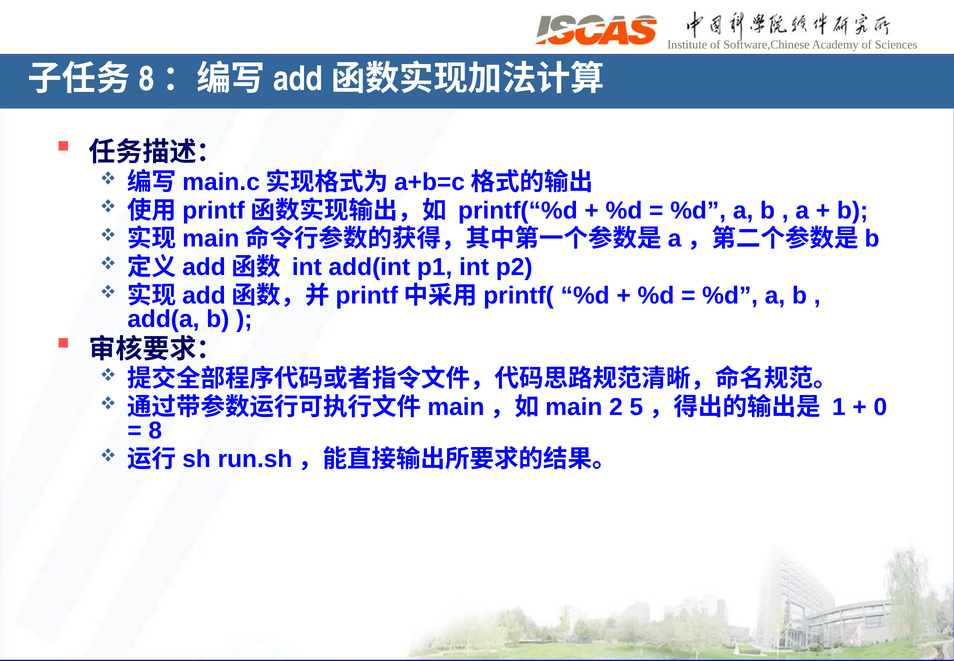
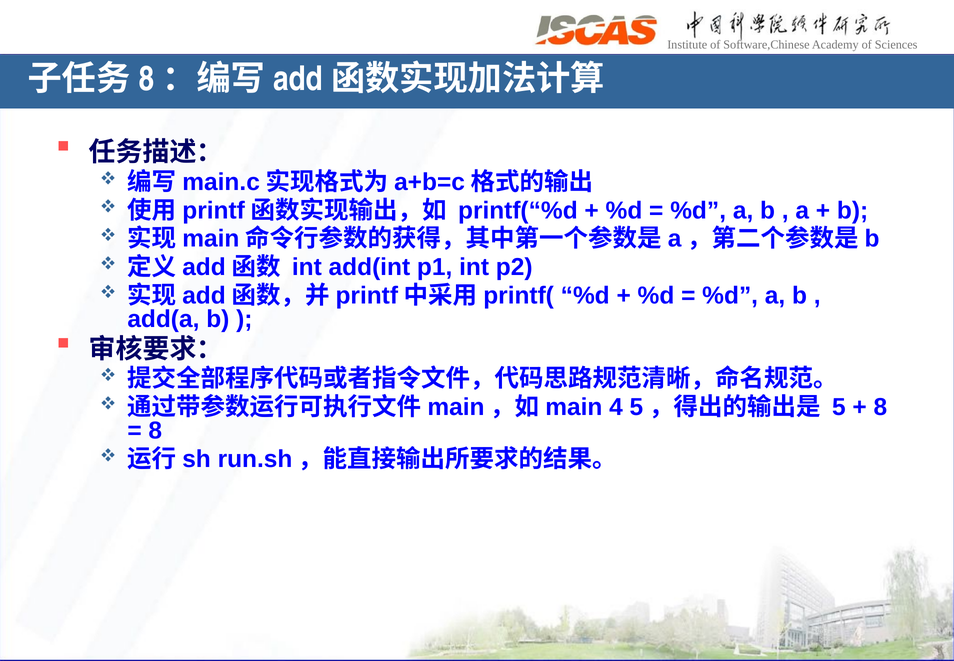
2: 2 -> 4
1: 1 -> 5
0 at (880, 407): 0 -> 8
